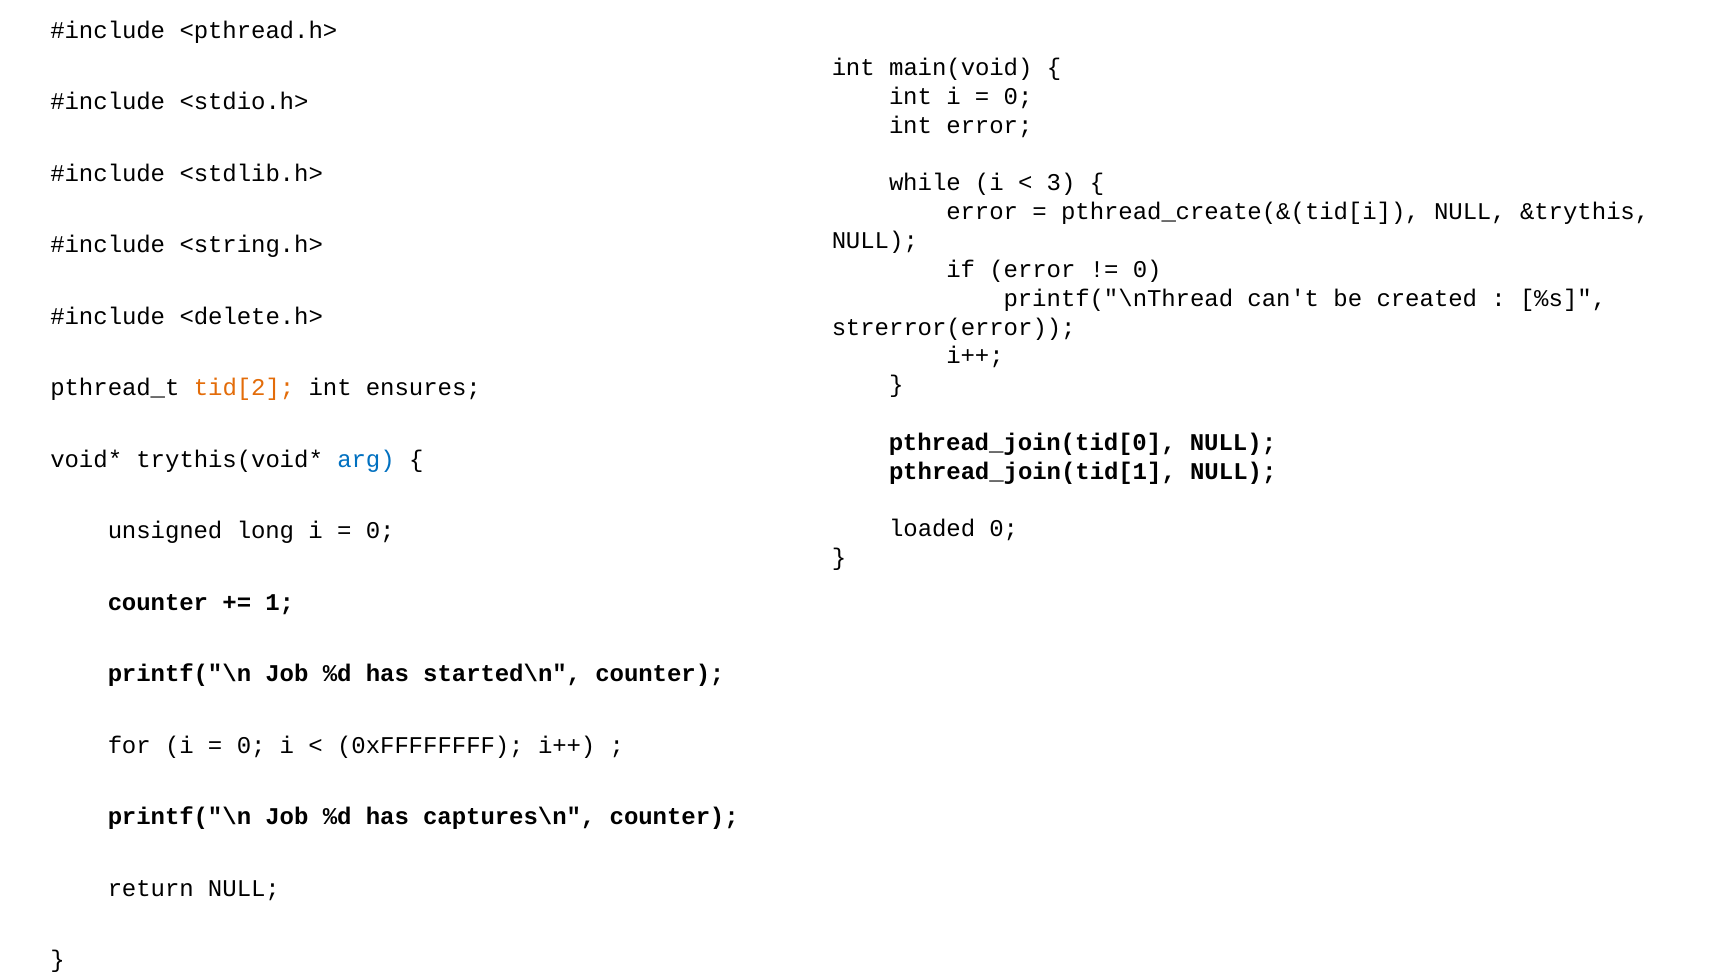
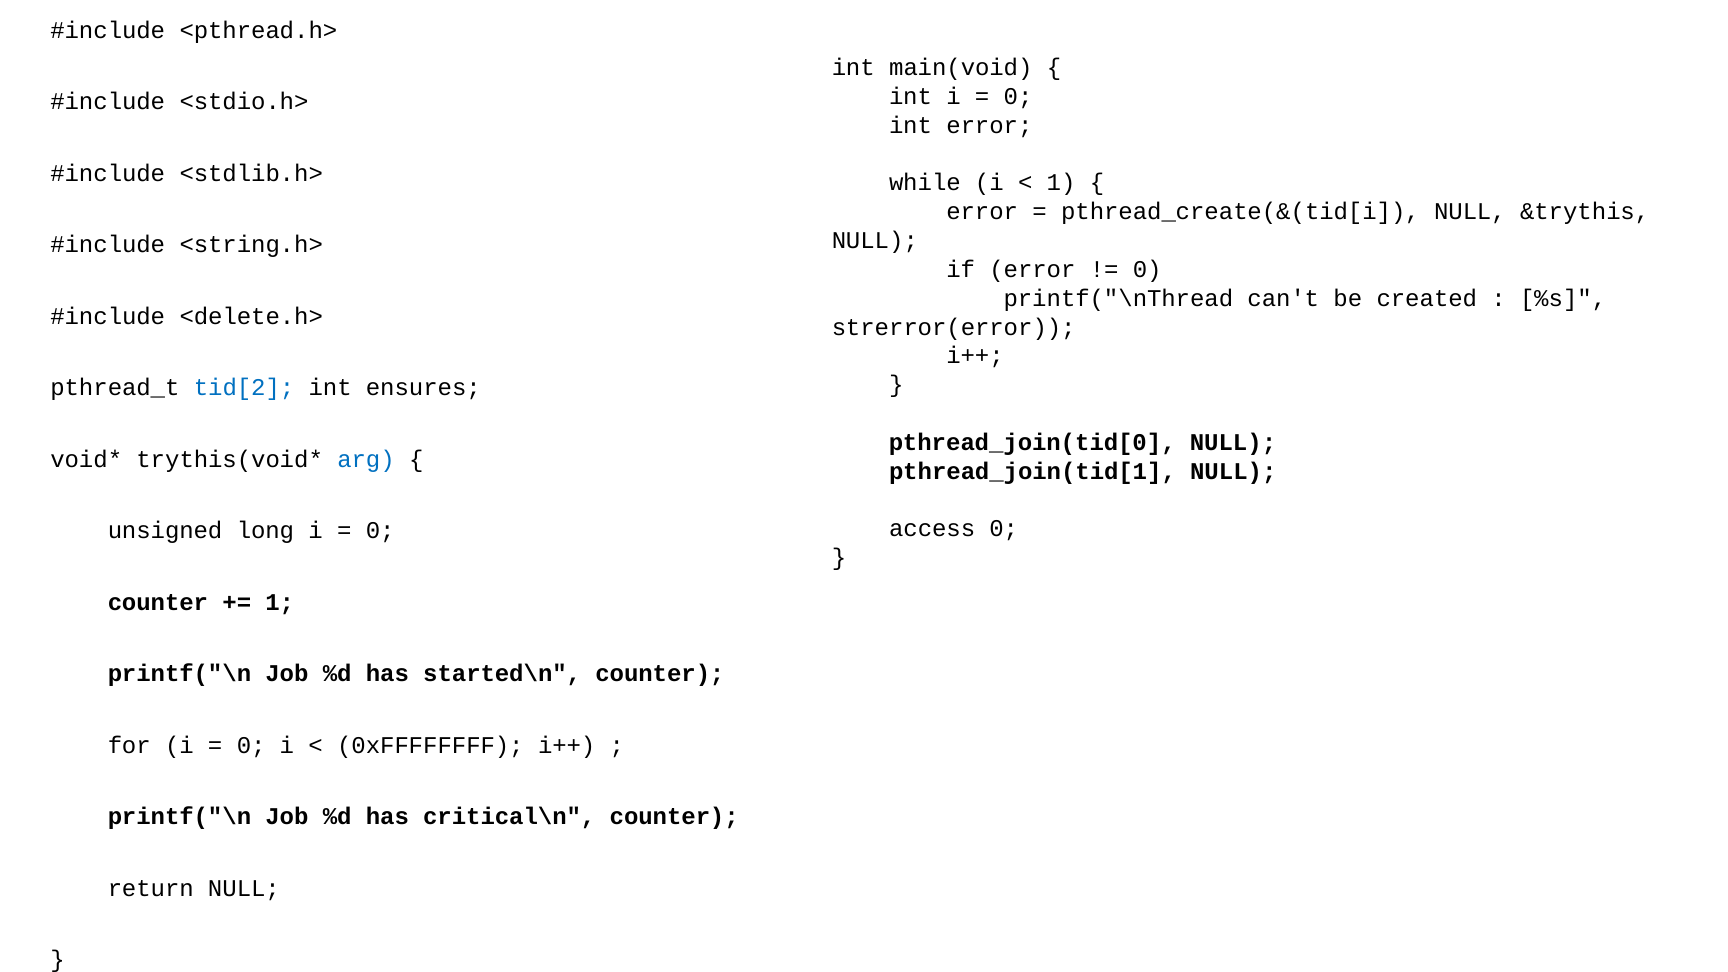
3 at (1061, 183): 3 -> 1
tid[2 colour: orange -> blue
loaded: loaded -> access
captures\n: captures\n -> critical\n
